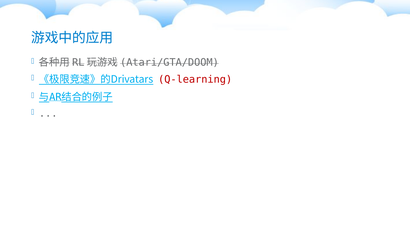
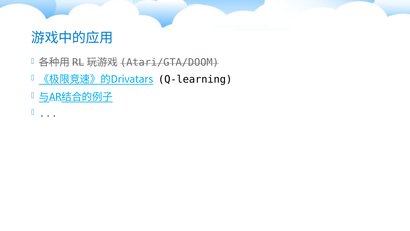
Q-learning colour: red -> black
